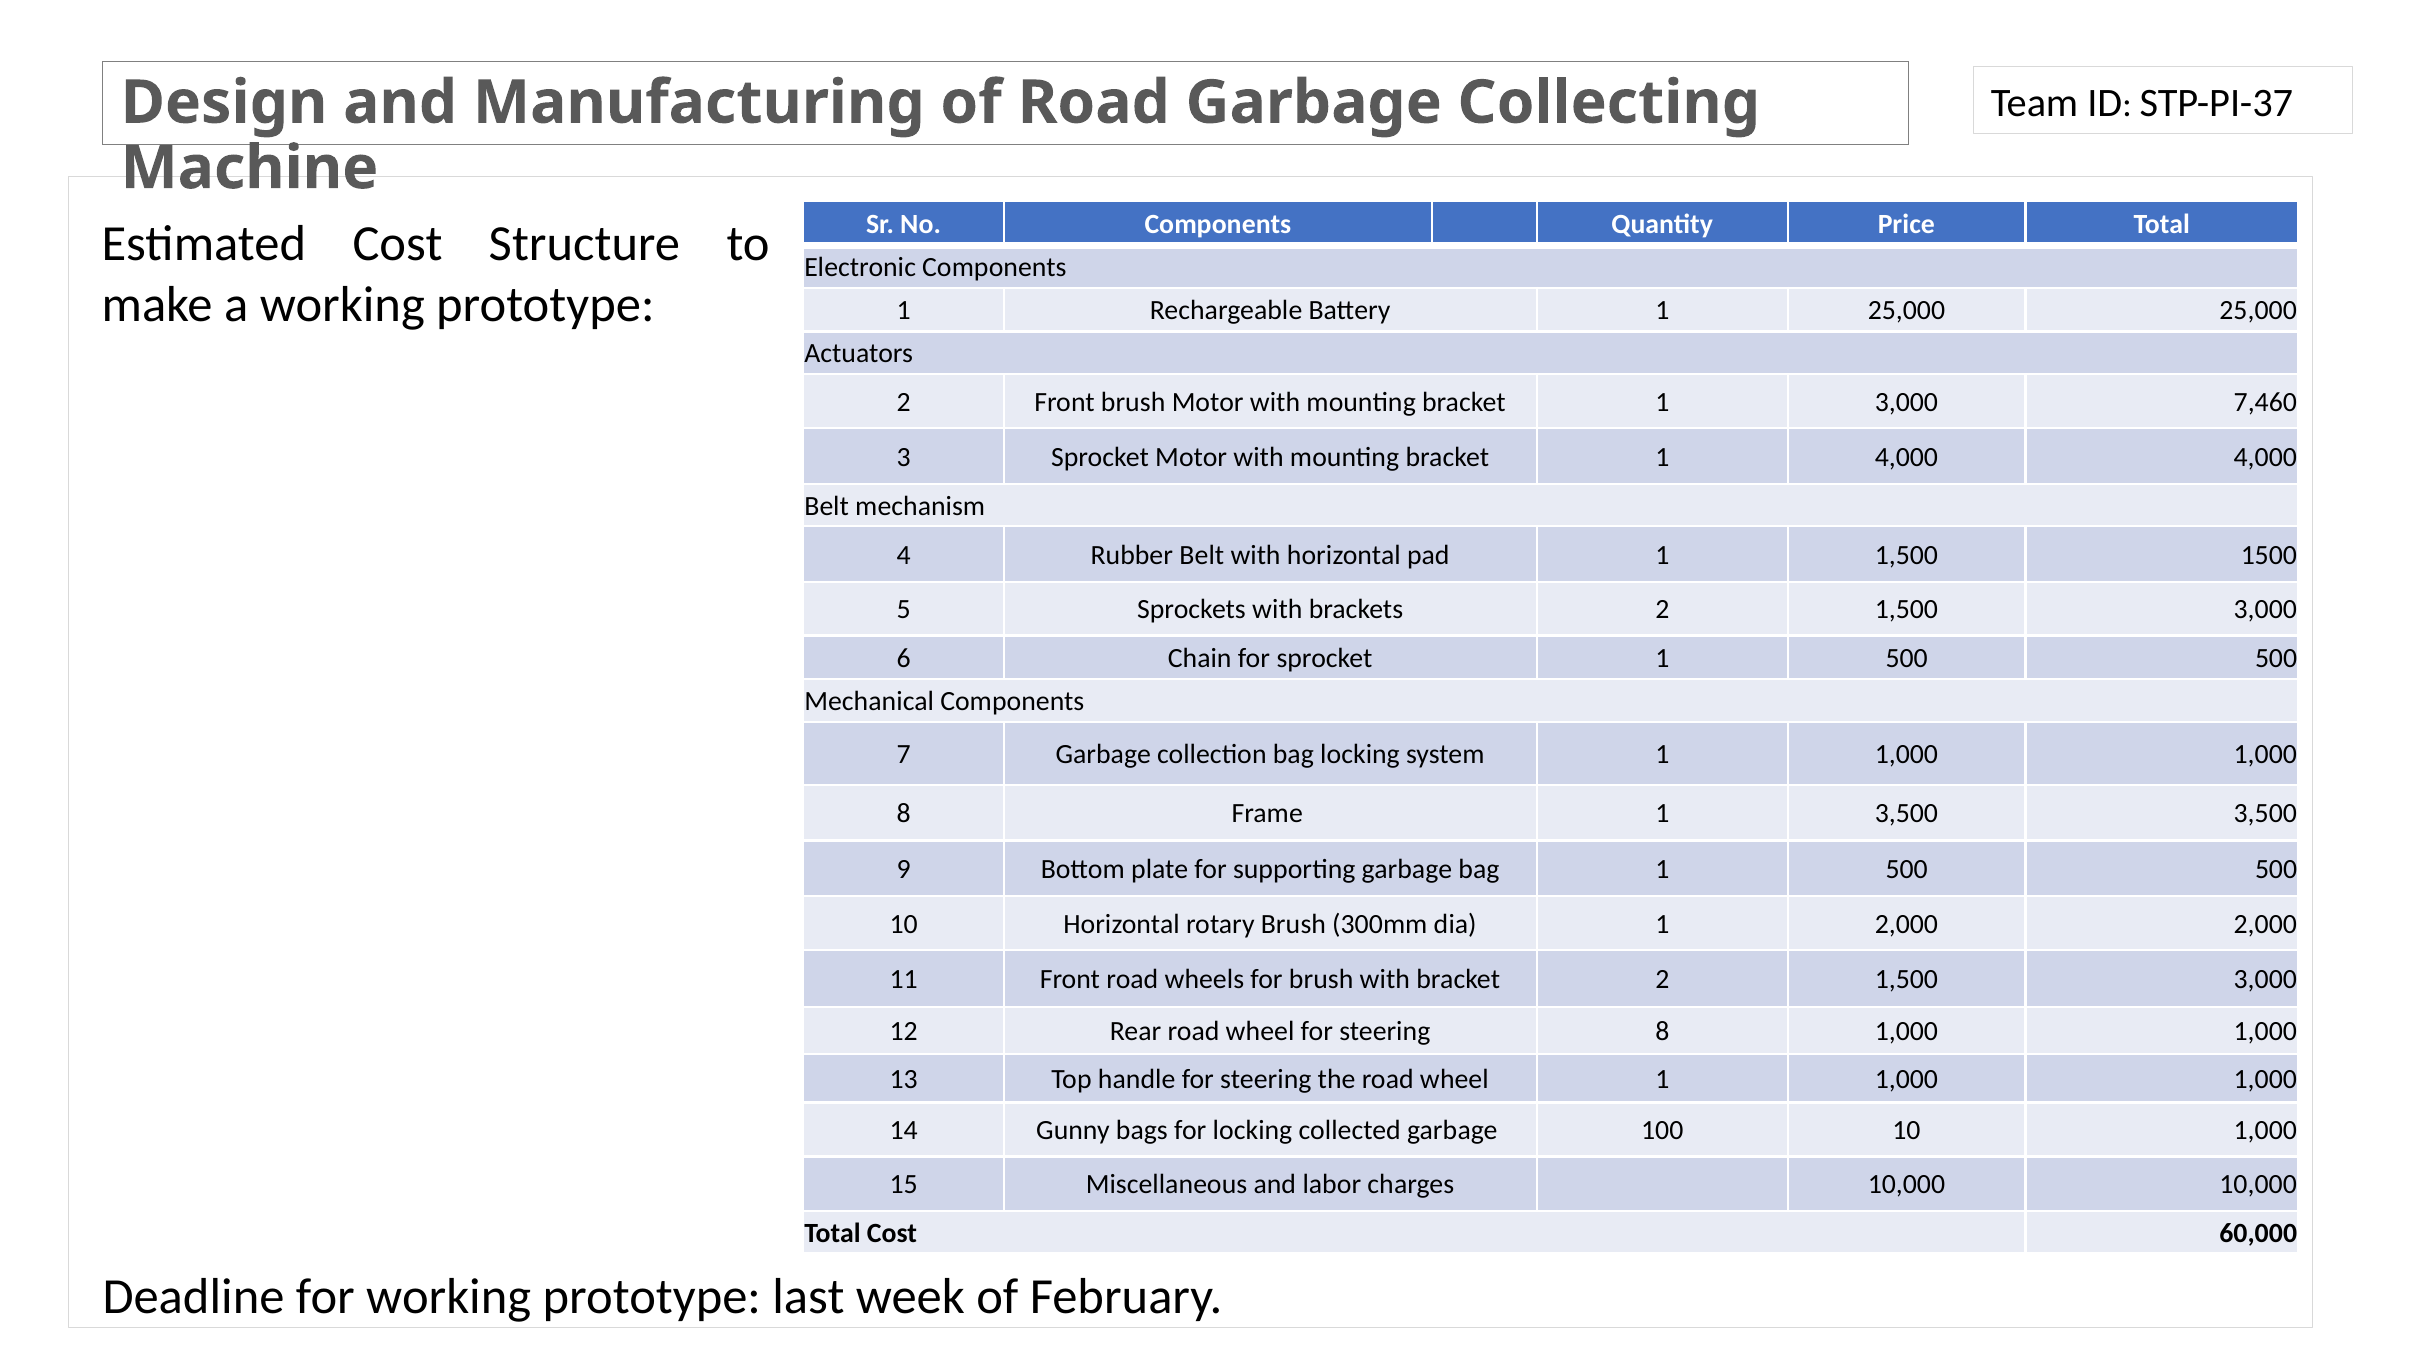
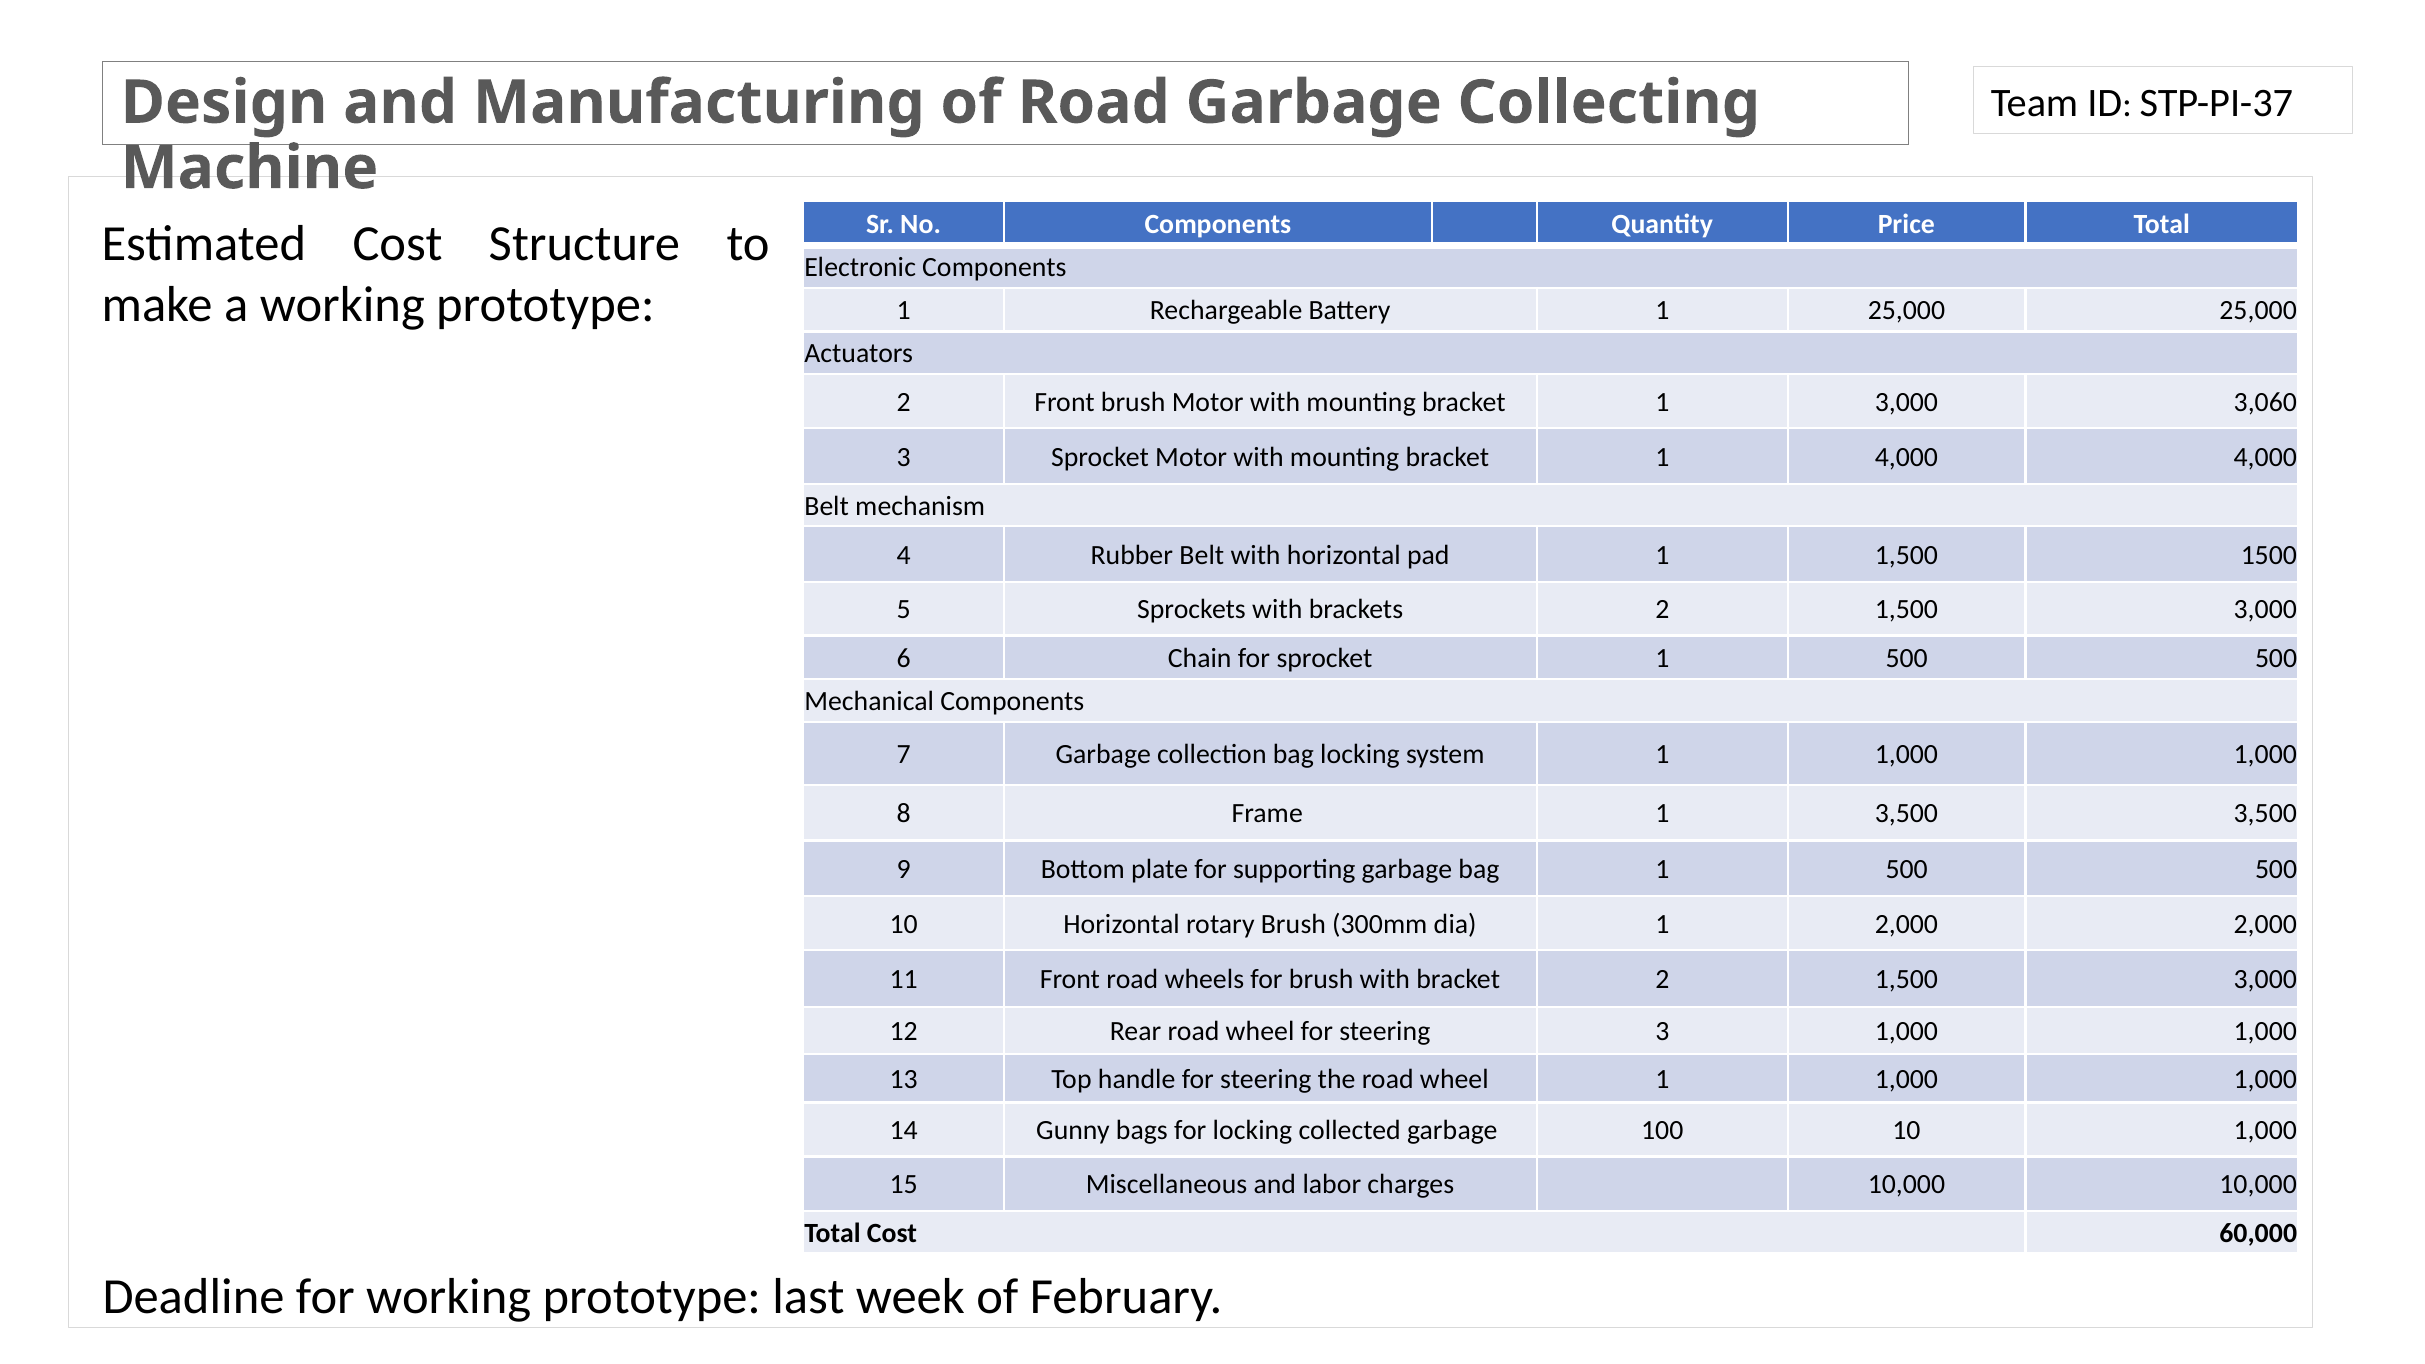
7,460: 7,460 -> 3,060
steering 8: 8 -> 3
